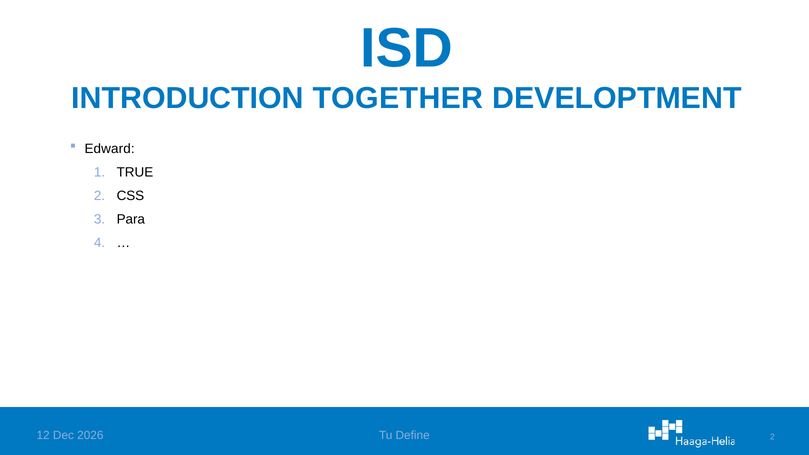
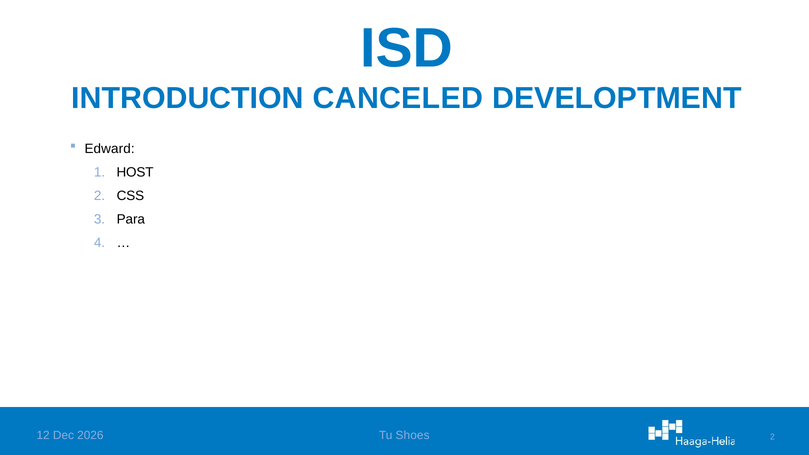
TOGETHER: TOGETHER -> CANCELED
TRUE: TRUE -> HOST
Define: Define -> Shoes
